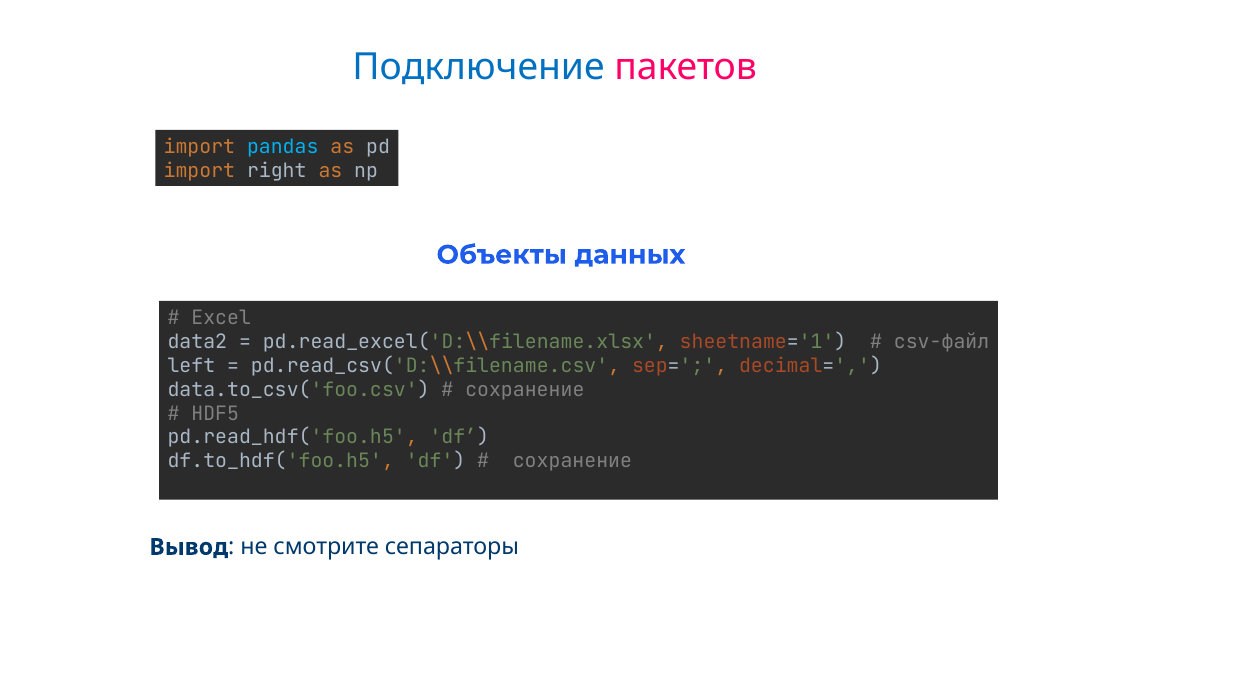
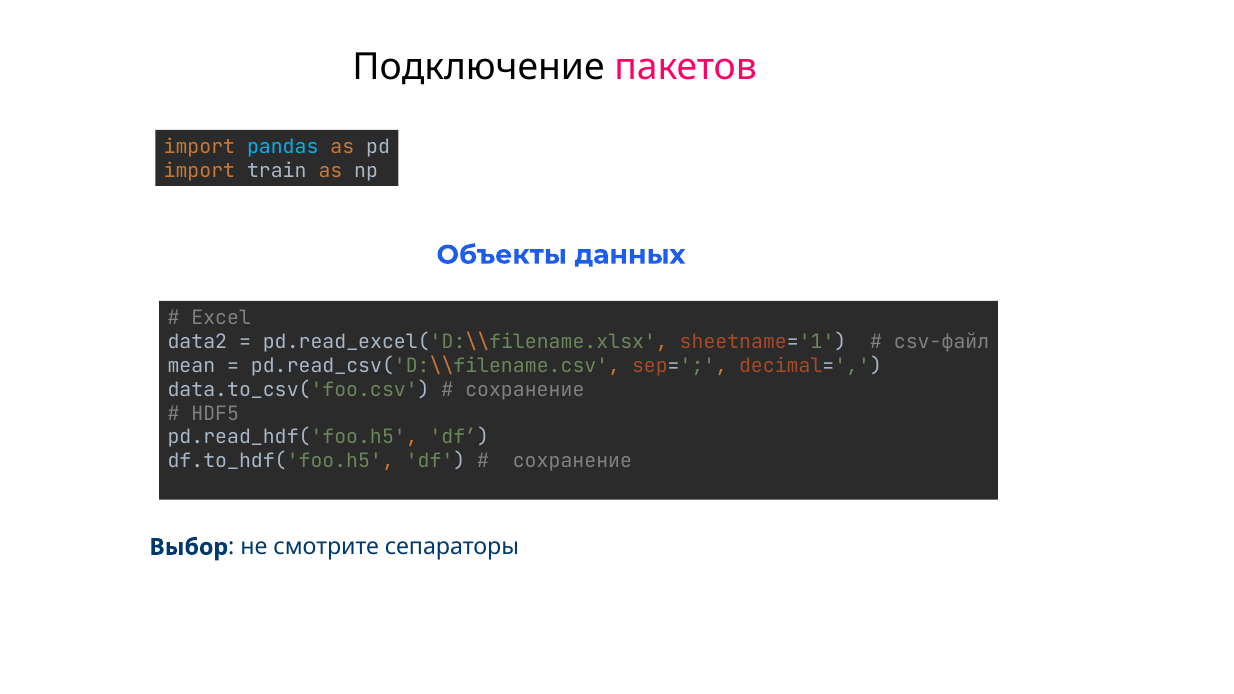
Подключение colour: blue -> black
right: right -> train
left: left -> mean
Вывод: Вывод -> Выбор
